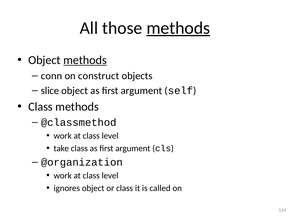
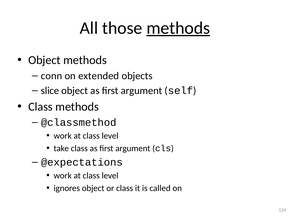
methods at (85, 60) underline: present -> none
construct: construct -> extended
@organization: @organization -> @expectations
